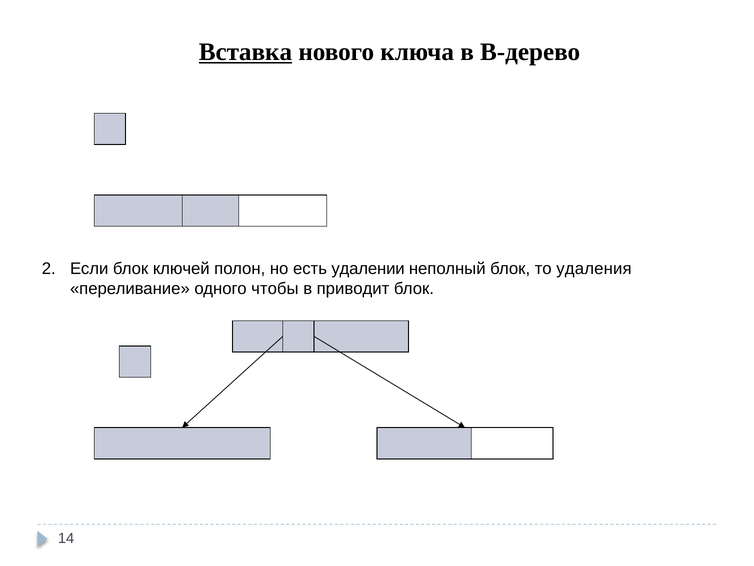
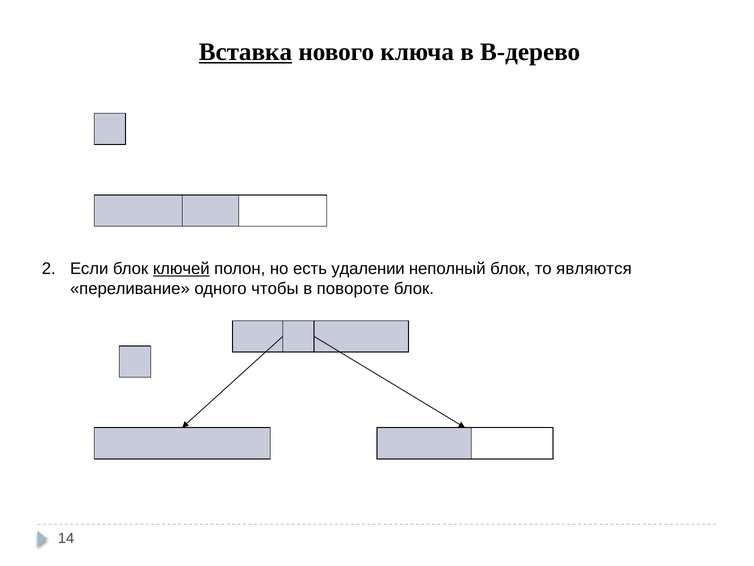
ключей at (181, 269) underline: none -> present
удаления: удаления -> являются
приводит: приводит -> повороте
